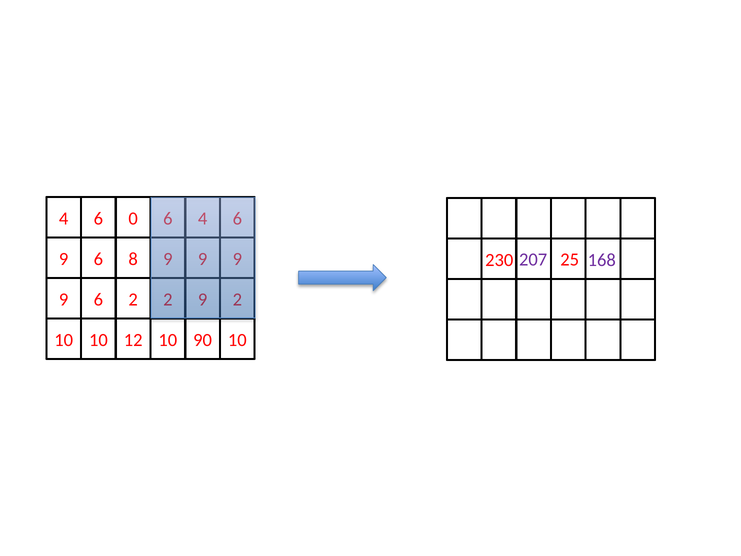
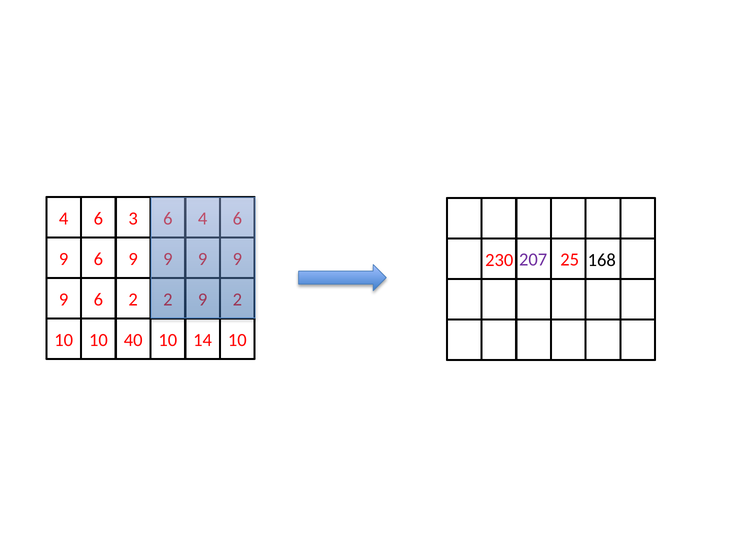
0: 0 -> 3
6 8: 8 -> 9
168 colour: purple -> black
12: 12 -> 40
90: 90 -> 14
